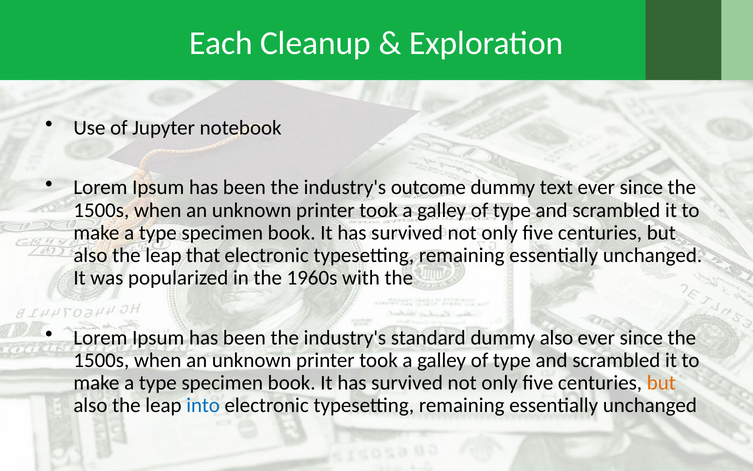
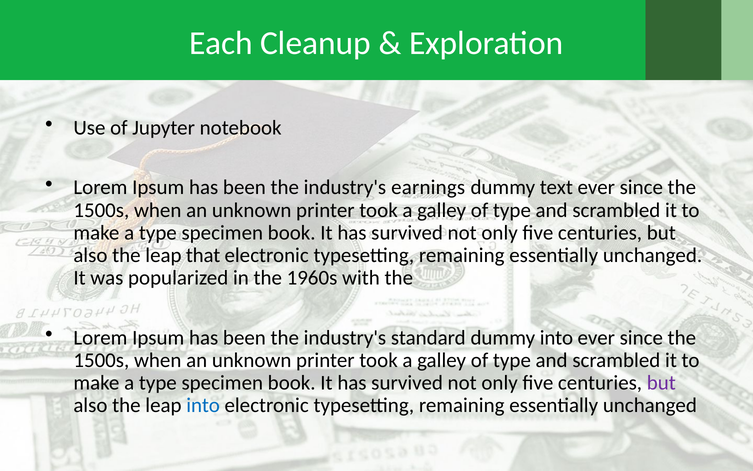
outcome: outcome -> earnings
dummy also: also -> into
but at (661, 383) colour: orange -> purple
